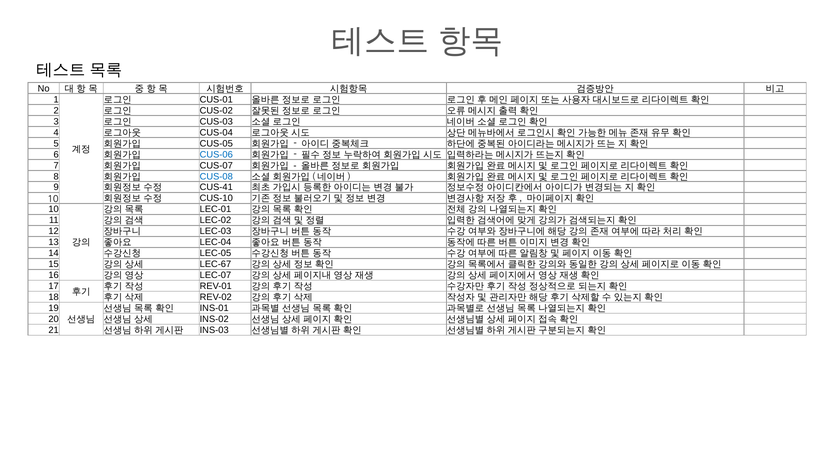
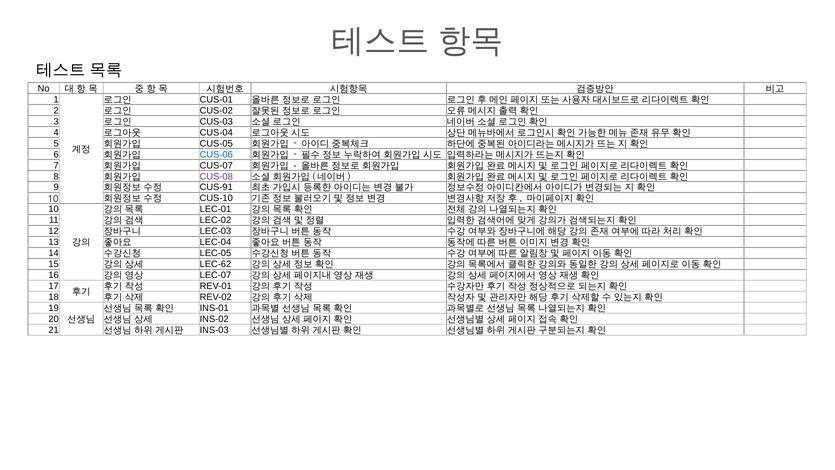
CUS-08 colour: blue -> purple
CUS-41: CUS-41 -> CUS-91
LEC-67: LEC-67 -> LEC-62
